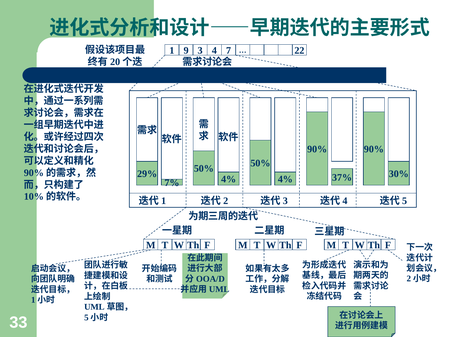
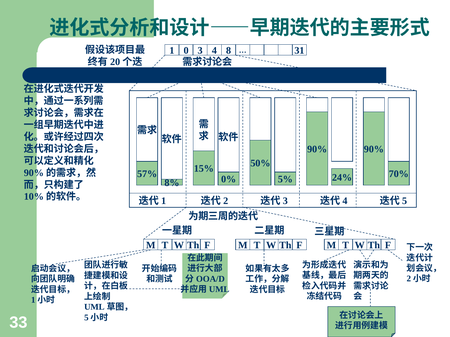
9: 9 -> 0
7: 7 -> 8
22: 22 -> 31
50% at (204, 169): 50% -> 15%
29%: 29% -> 57%
30%: 30% -> 70%
37%: 37% -> 24%
4% at (229, 180): 4% -> 0%
4% at (285, 180): 4% -> 5%
7%: 7% -> 8%
